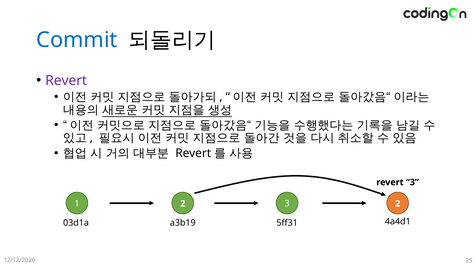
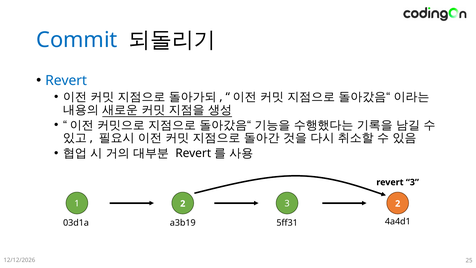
Revert at (66, 80) colour: purple -> blue
